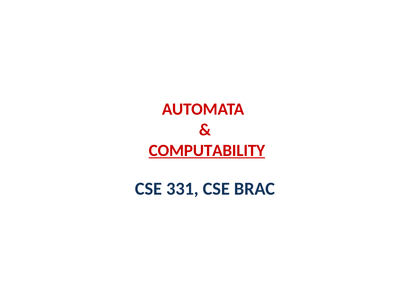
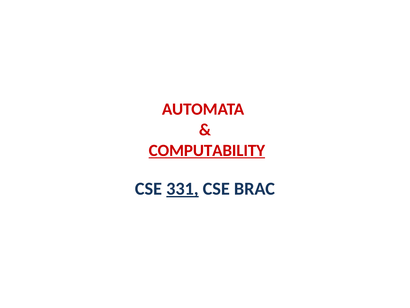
331 underline: none -> present
